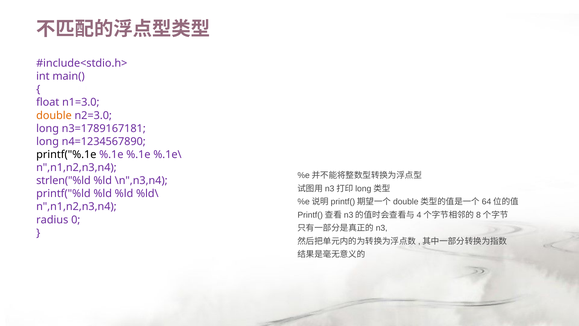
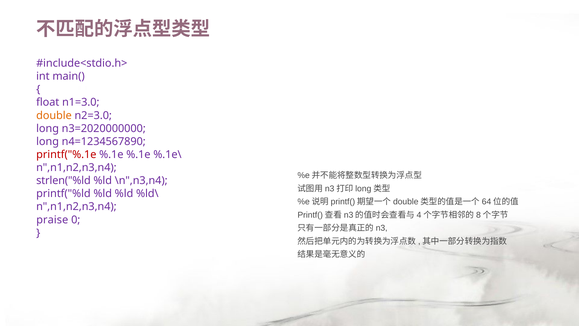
n3=1789167181: n3=1789167181 -> n3=2020000000
printf("%.1e colour: black -> red
radius: radius -> praise
